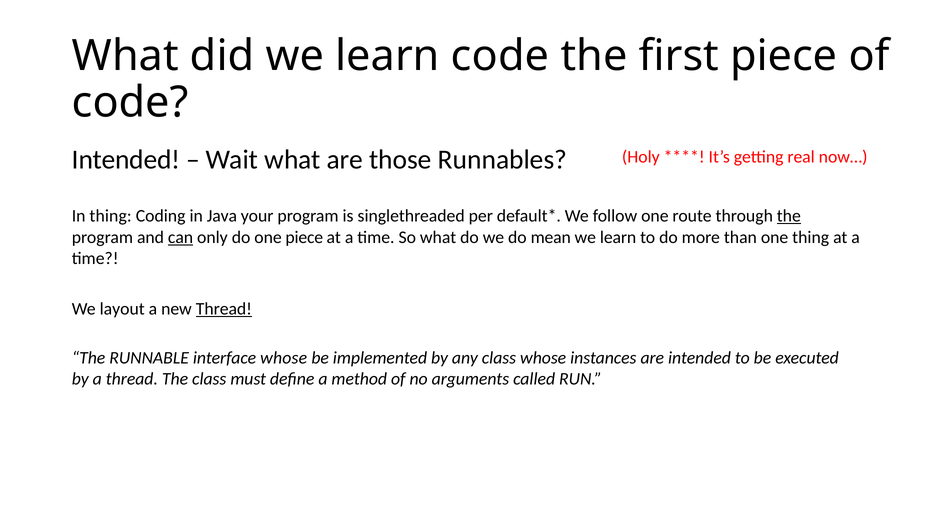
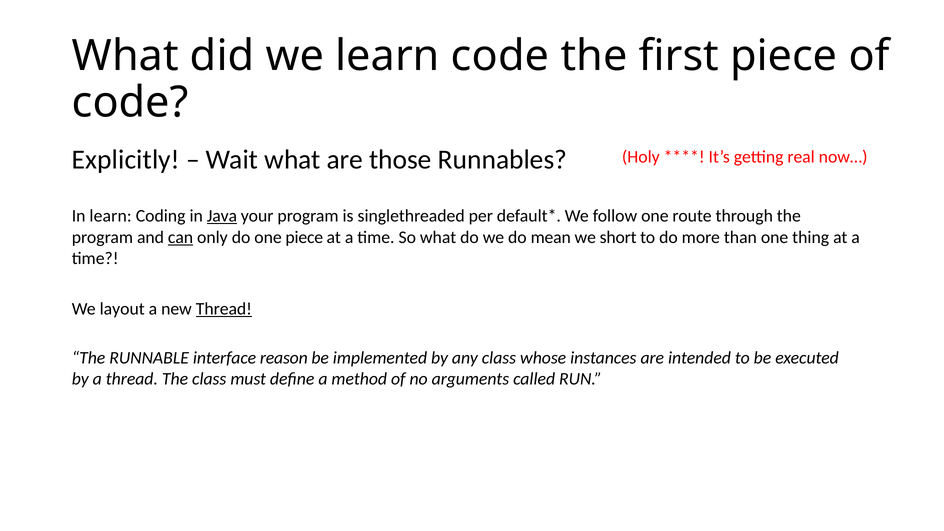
Intended at (126, 160): Intended -> Explicitly
In thing: thing -> learn
Java underline: none -> present
the at (789, 216) underline: present -> none
learn at (618, 237): learn -> short
interface whose: whose -> reason
